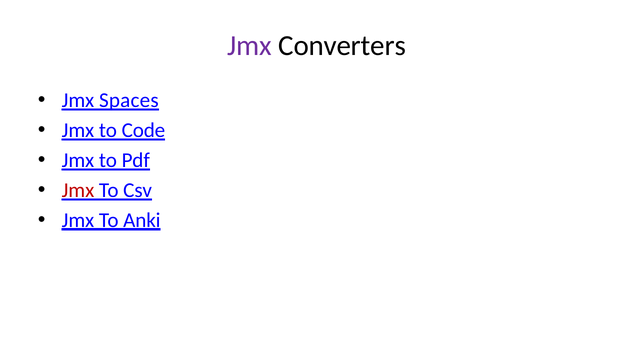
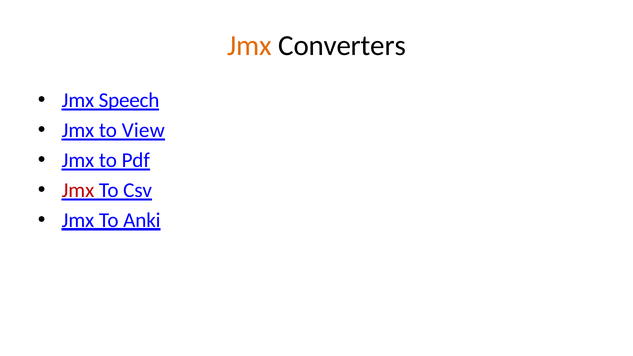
Jmx at (249, 46) colour: purple -> orange
Spaces: Spaces -> Speech
Code: Code -> View
